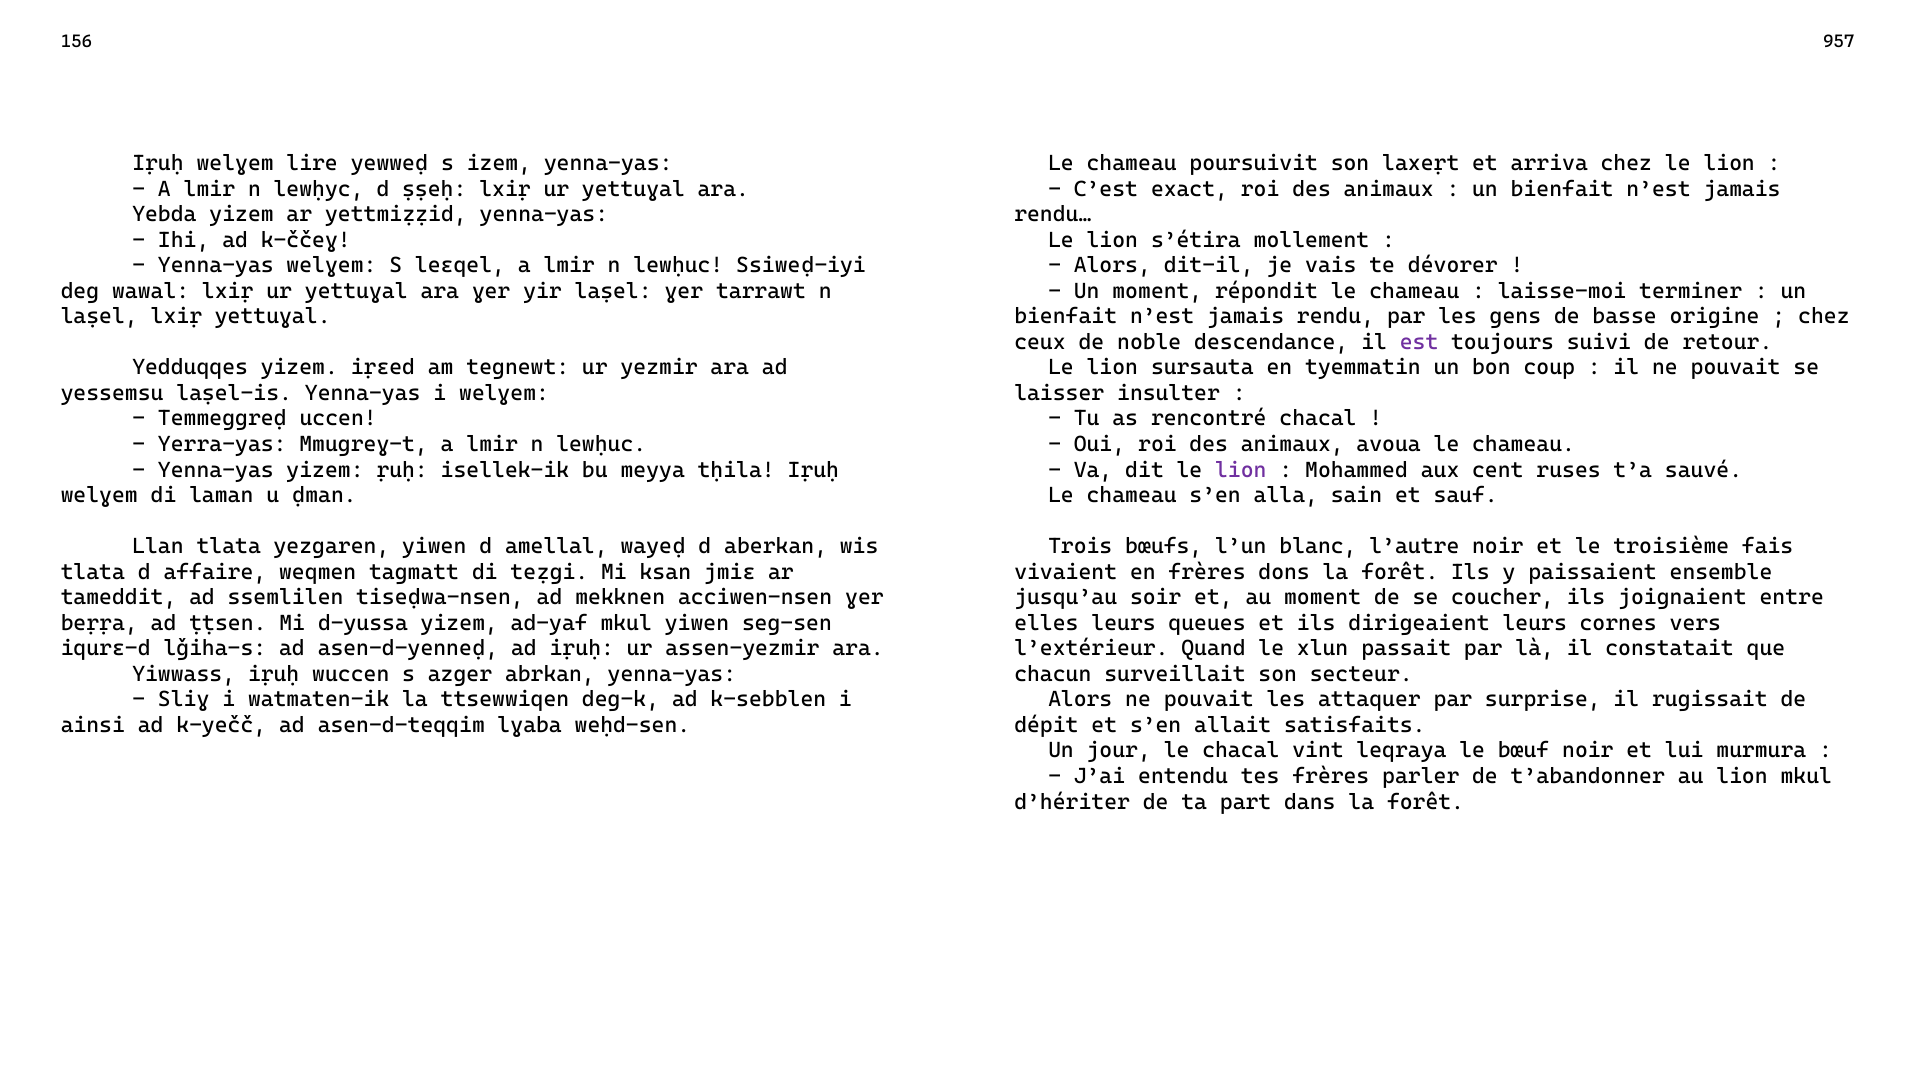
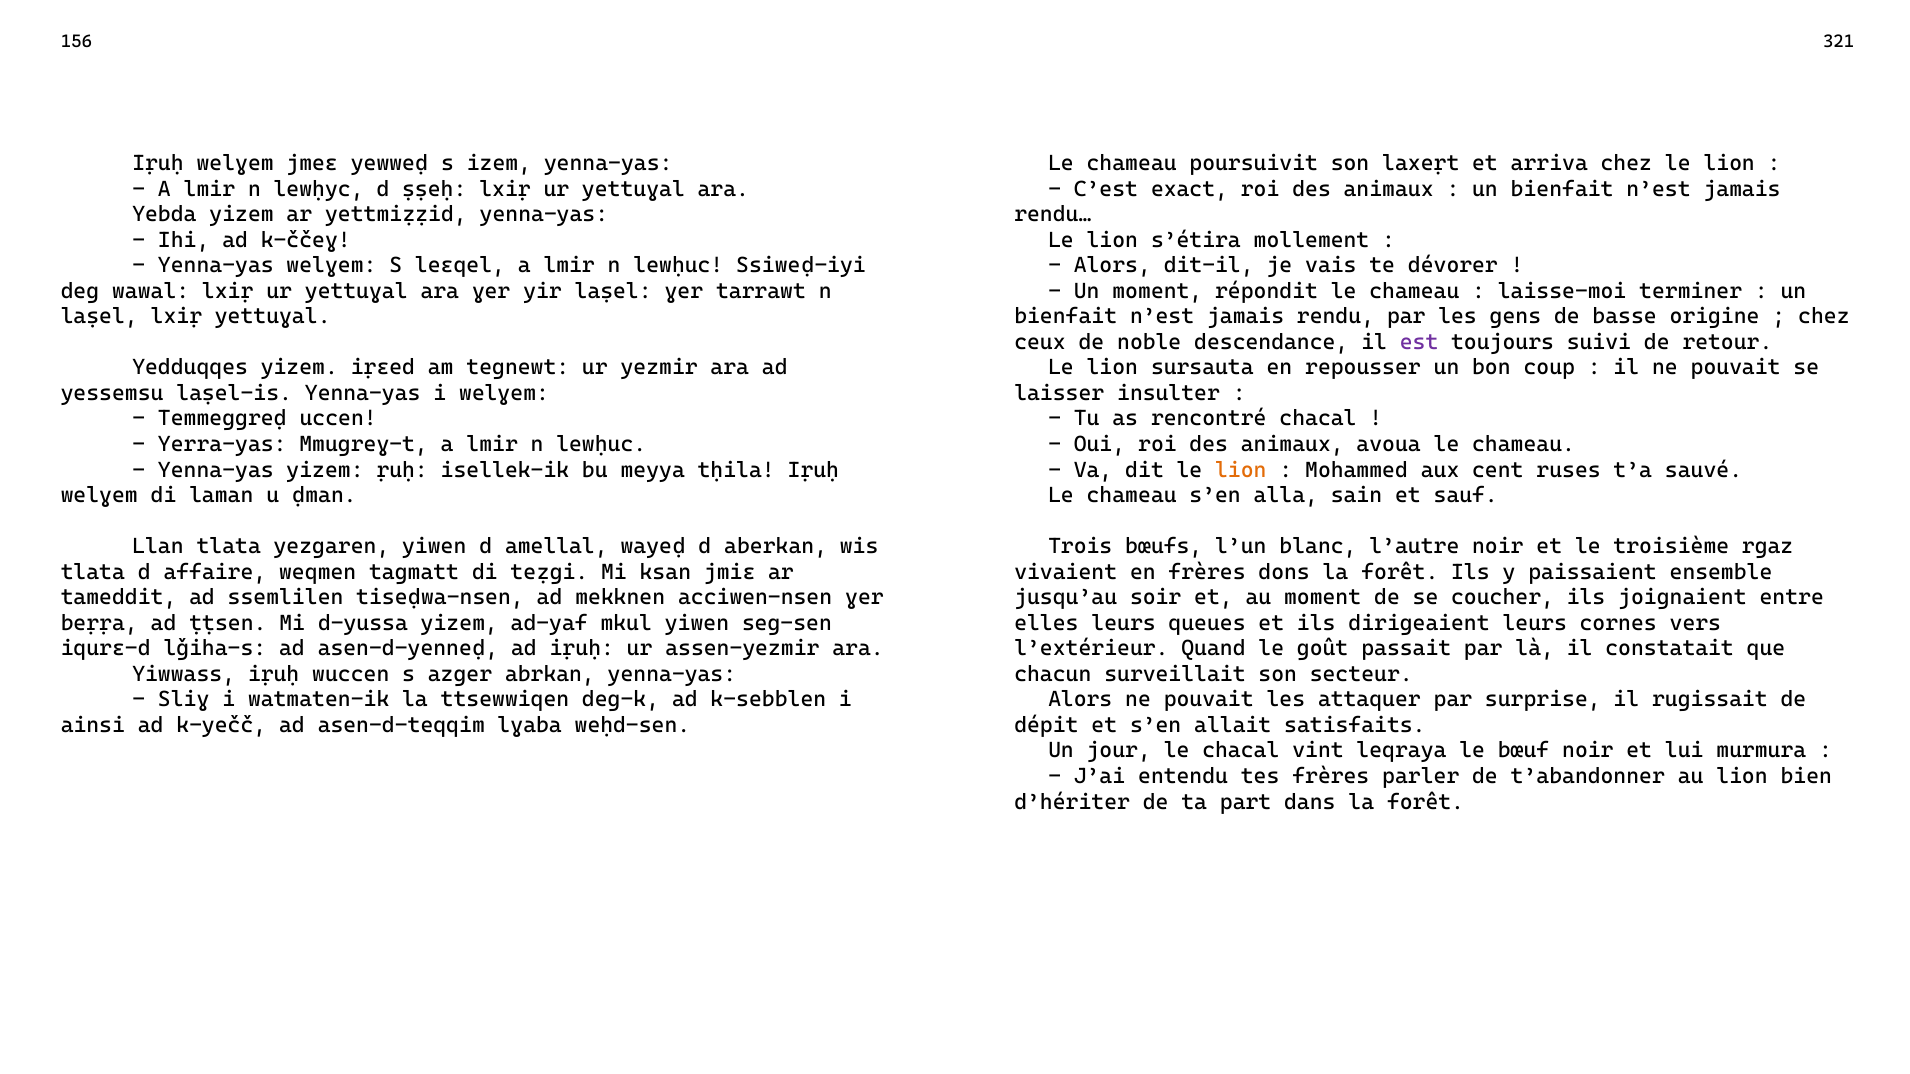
957: 957 -> 321
lire: lire -> jmeɛ
tyemmatin: tyemmatin -> repousser
lion at (1241, 470) colour: purple -> orange
fais: fais -> rgaz
xlun: xlun -> goût
lion mkul: mkul -> bien
